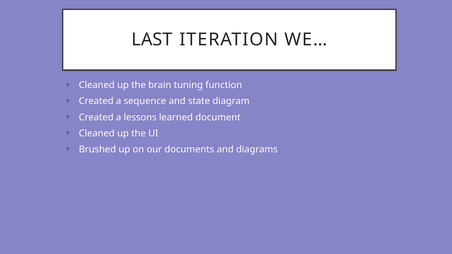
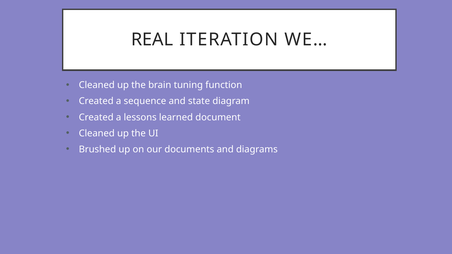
LAST: LAST -> REAL
